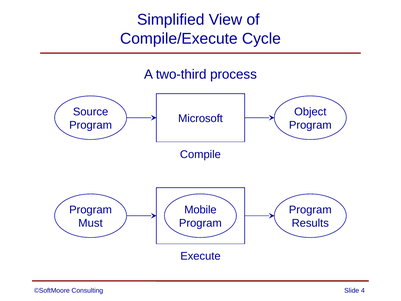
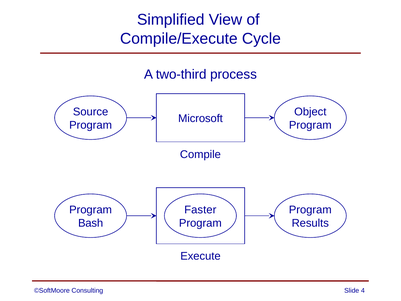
Mobile: Mobile -> Faster
Must: Must -> Bash
